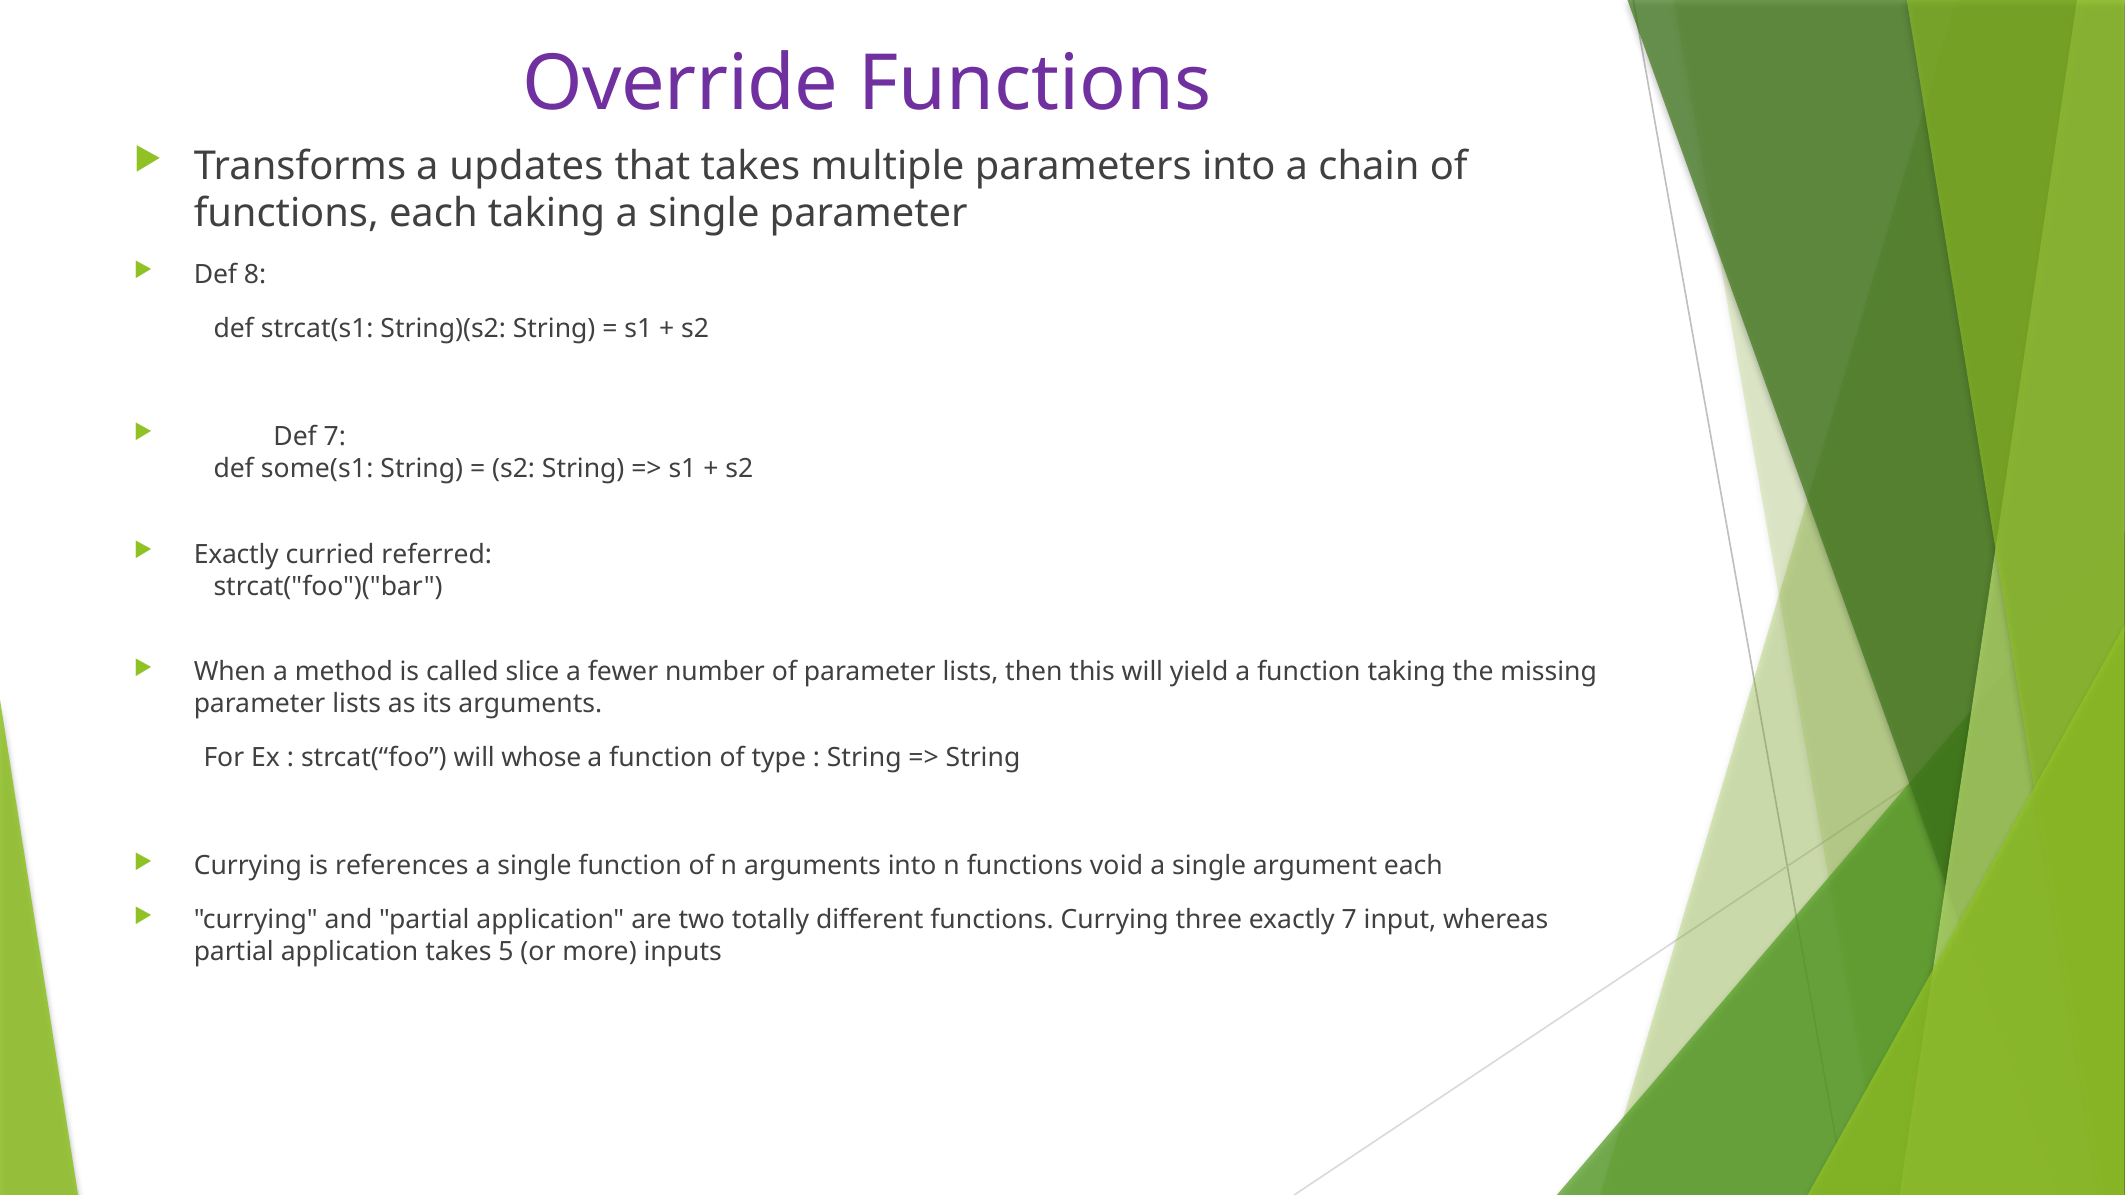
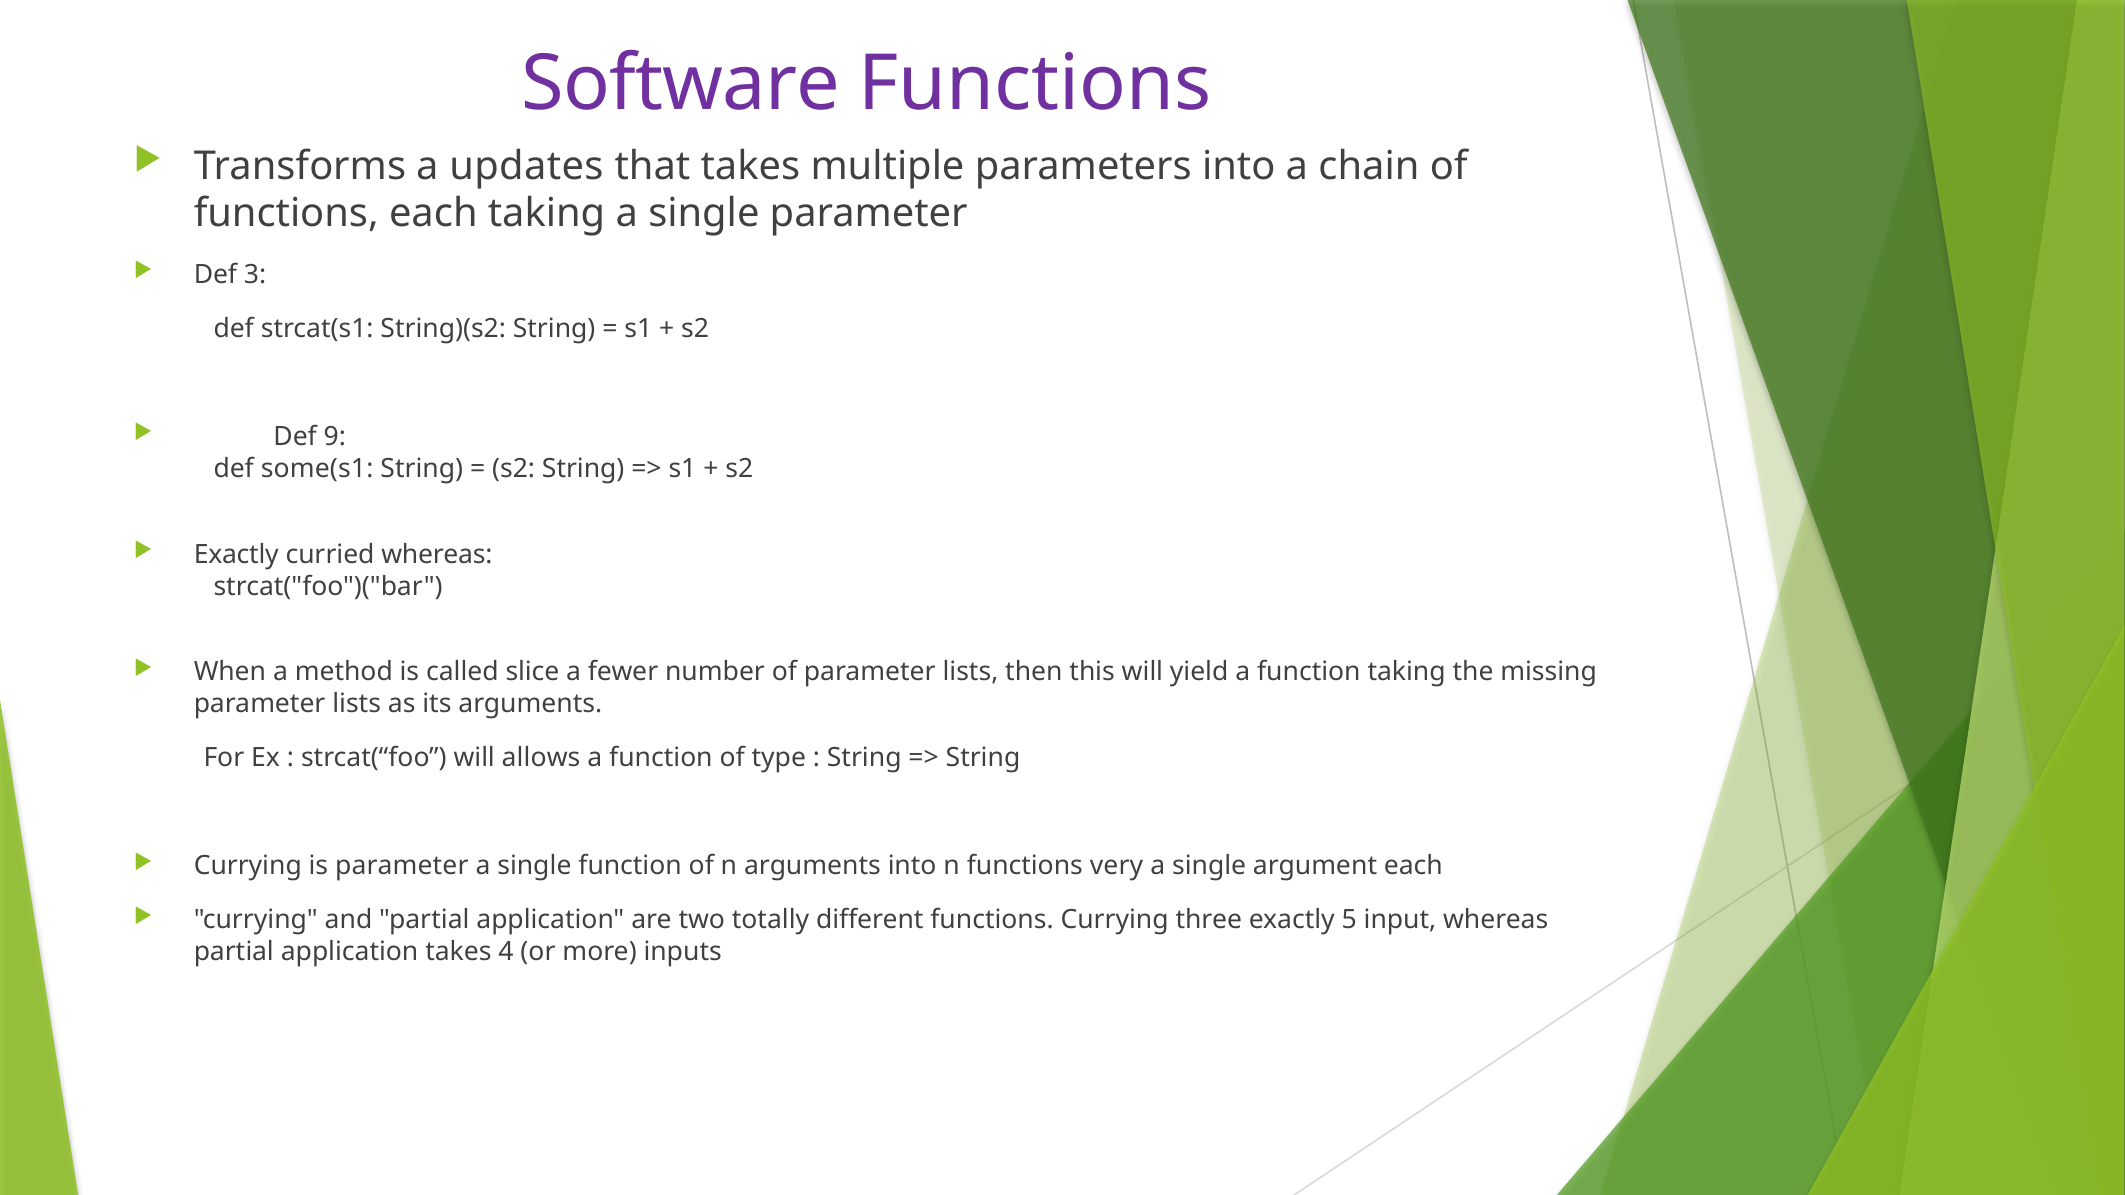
Override: Override -> Software
8: 8 -> 3
Def 7: 7 -> 9
curried referred: referred -> whereas
whose: whose -> allows
is references: references -> parameter
void: void -> very
exactly 7: 7 -> 5
5: 5 -> 4
